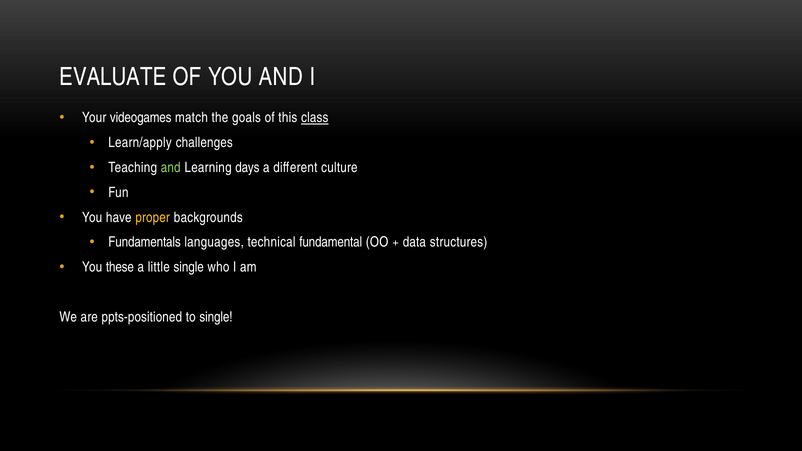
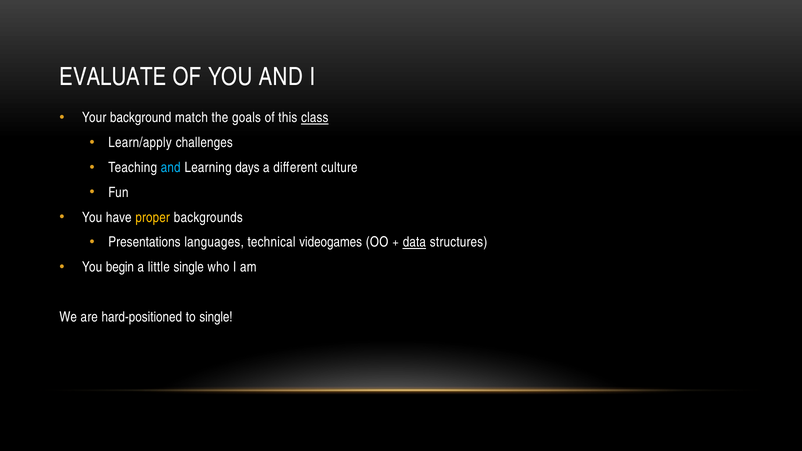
videogames: videogames -> background
and at (171, 168) colour: light green -> light blue
Fundamentals: Fundamentals -> Presentations
fundamental: fundamental -> videogames
data underline: none -> present
these: these -> begin
ppts-positioned: ppts-positioned -> hard-positioned
